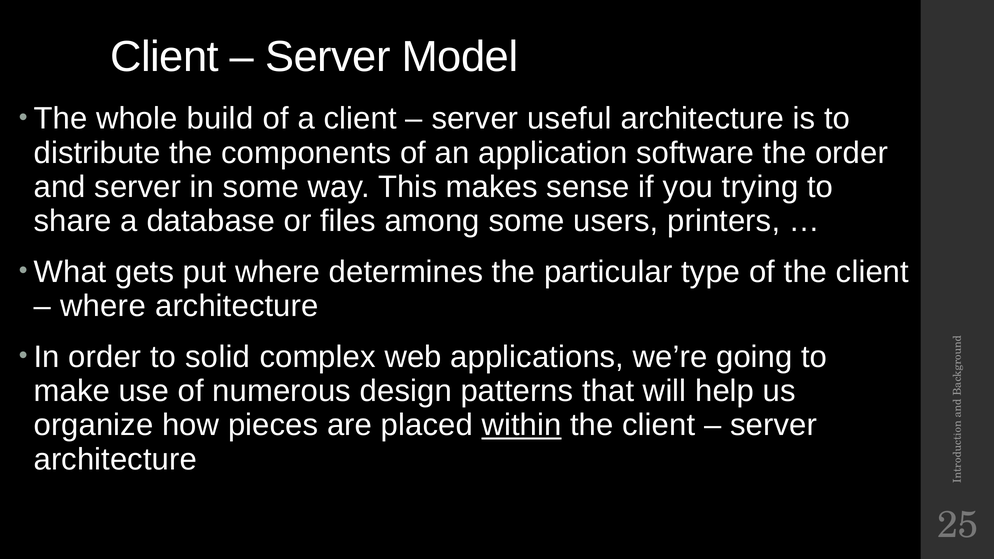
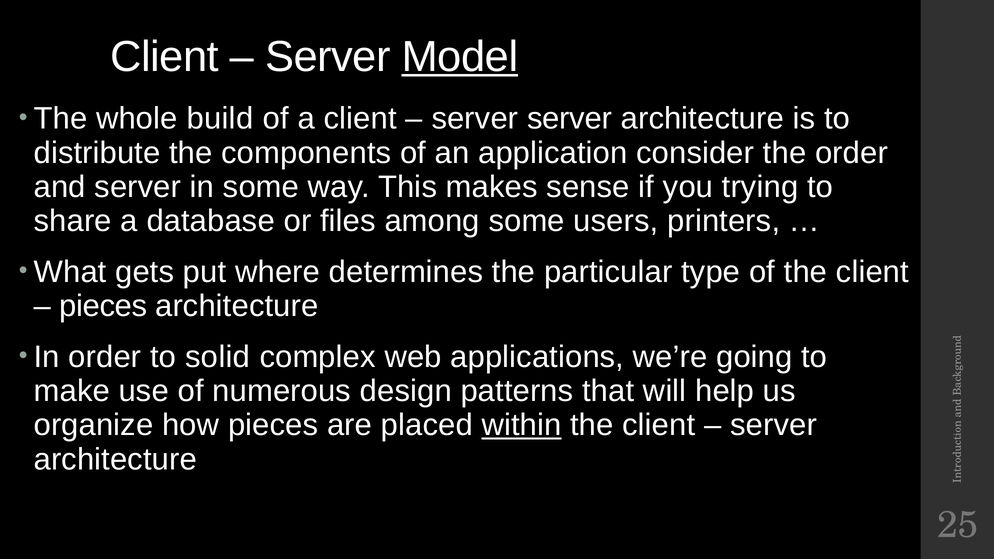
Model underline: none -> present
server useful: useful -> server
software: software -> consider
where at (103, 306): where -> pieces
